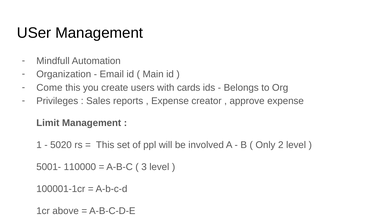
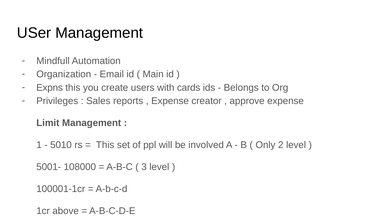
Come: Come -> Expns
5020: 5020 -> 5010
110000: 110000 -> 108000
